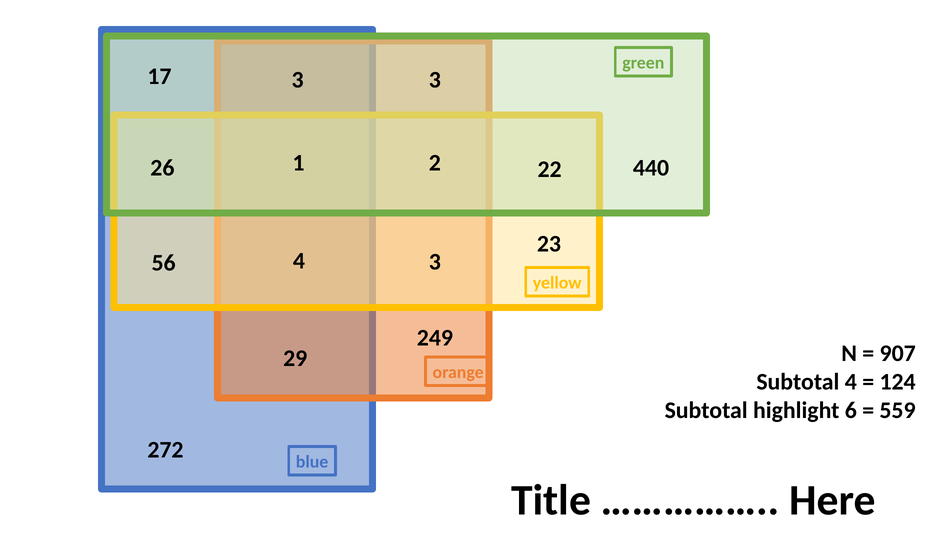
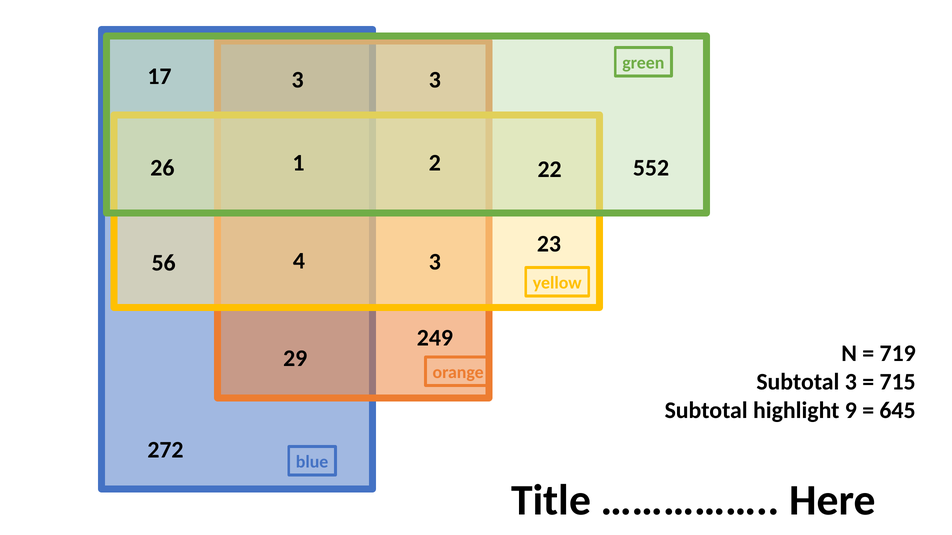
440: 440 -> 552
907: 907 -> 719
Subtotal 4: 4 -> 3
124: 124 -> 715
6: 6 -> 9
559: 559 -> 645
